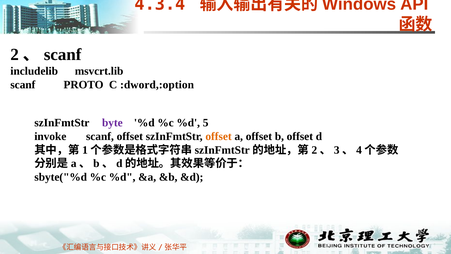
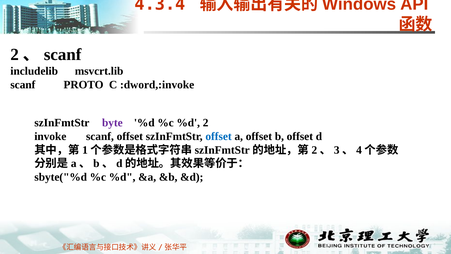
:dword,:option: :dword,:option -> :dword,:invoke
%d 5: 5 -> 2
offset at (219, 136) colour: orange -> blue
